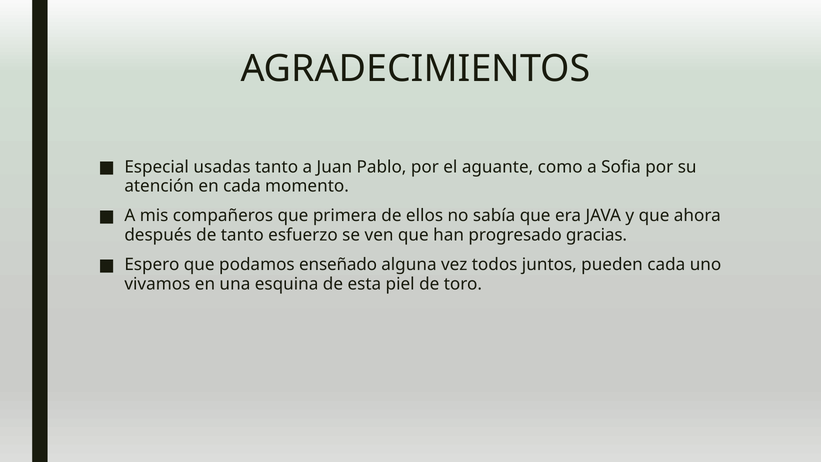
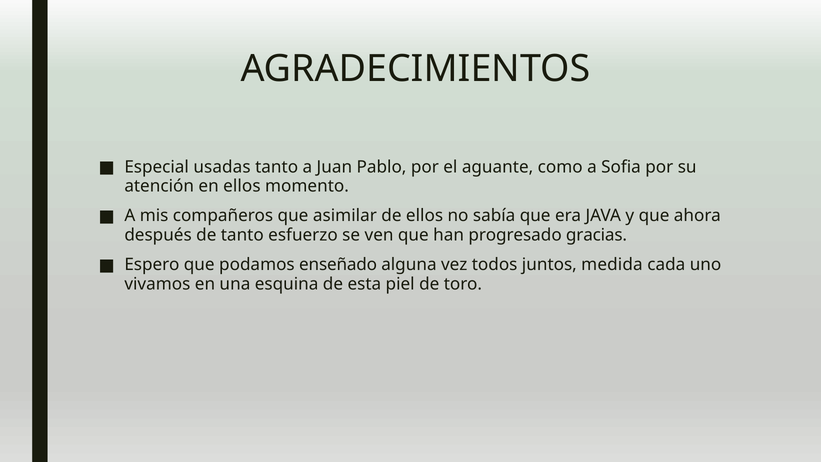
en cada: cada -> ellos
primera: primera -> asimilar
pueden: pueden -> medida
